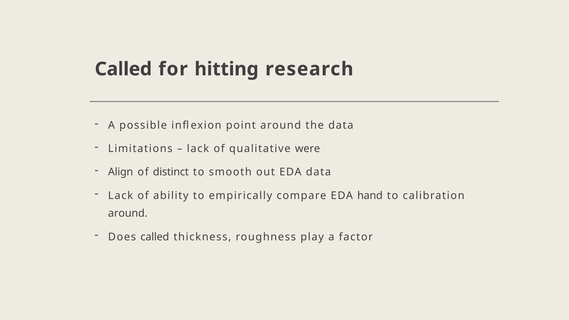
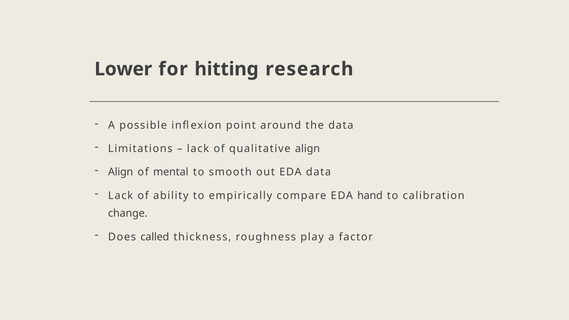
Called at (123, 69): Called -> Lower
qualitative were: were -> align
distinct: distinct -> mental
around at (128, 213): around -> change
